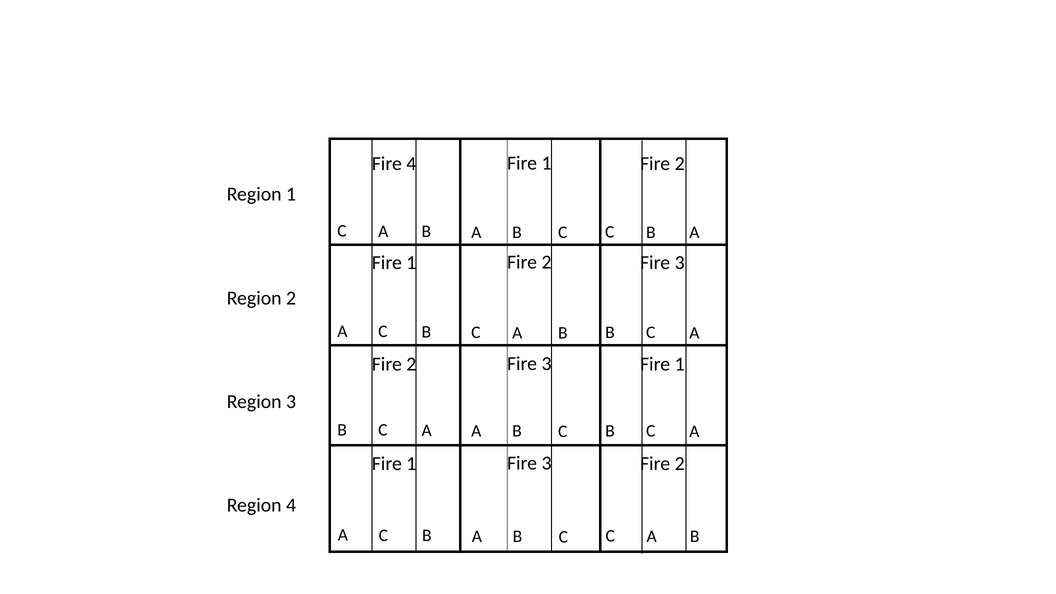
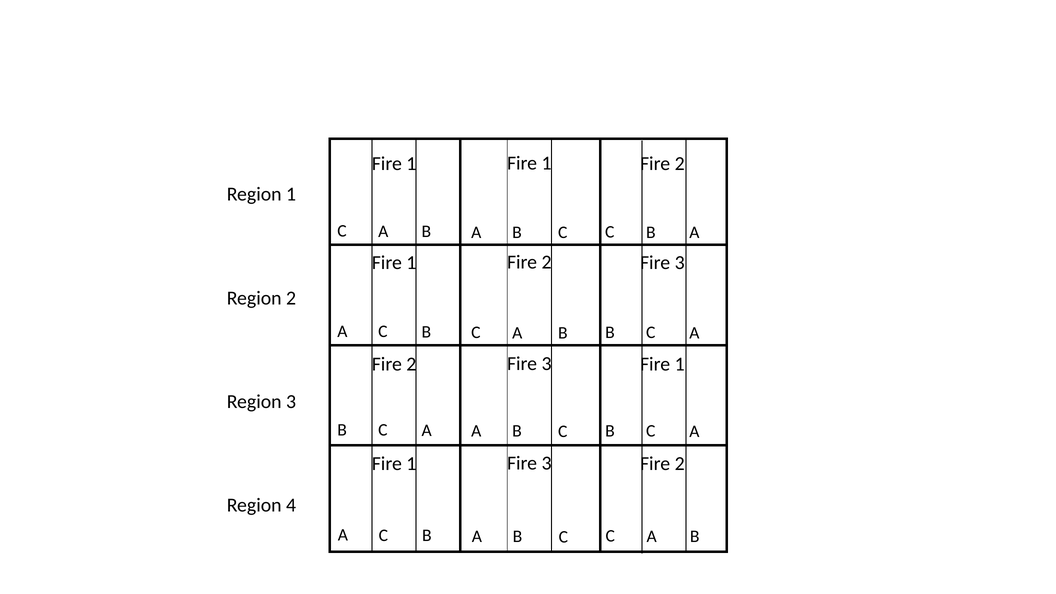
4 at (411, 164): 4 -> 1
